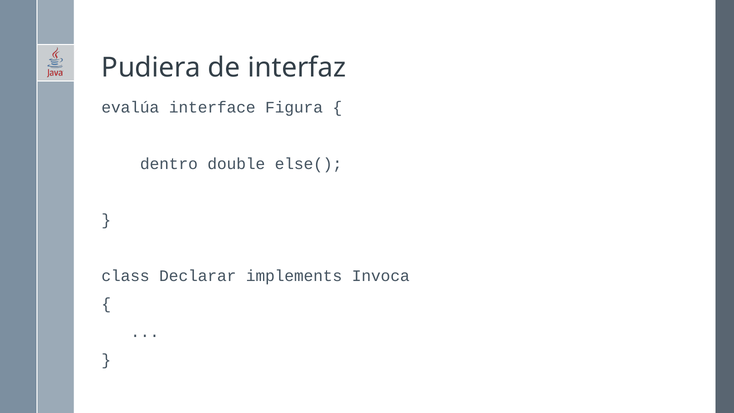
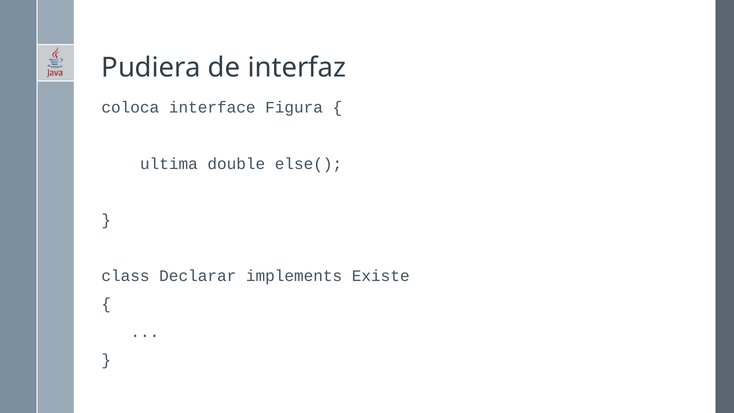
evalúa: evalúa -> coloca
dentro: dentro -> ultima
Invoca: Invoca -> Existe
